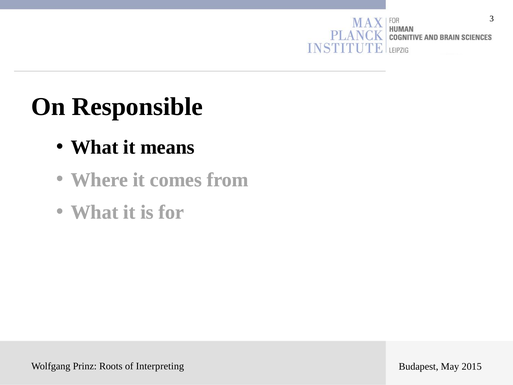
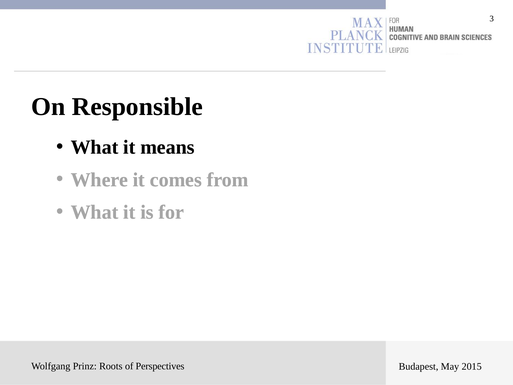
Interpreting: Interpreting -> Perspectives
